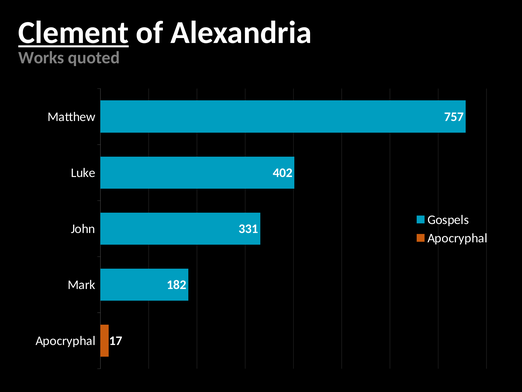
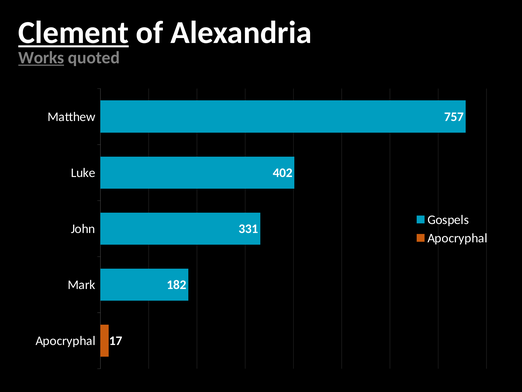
Works underline: none -> present
